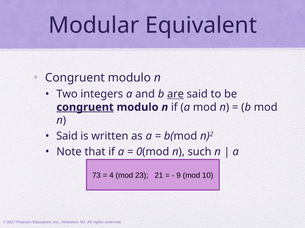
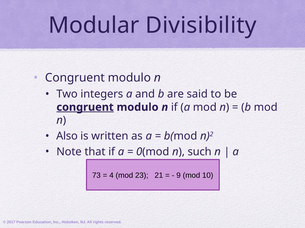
Equivalent: Equivalent -> Divisibility
are underline: present -> none
Said at (67, 136): Said -> Also
